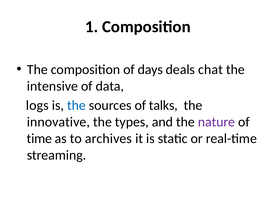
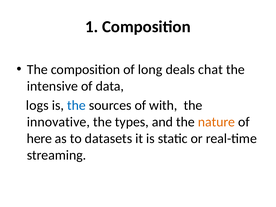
days: days -> long
talks: talks -> with
nature colour: purple -> orange
time: time -> here
archives: archives -> datasets
